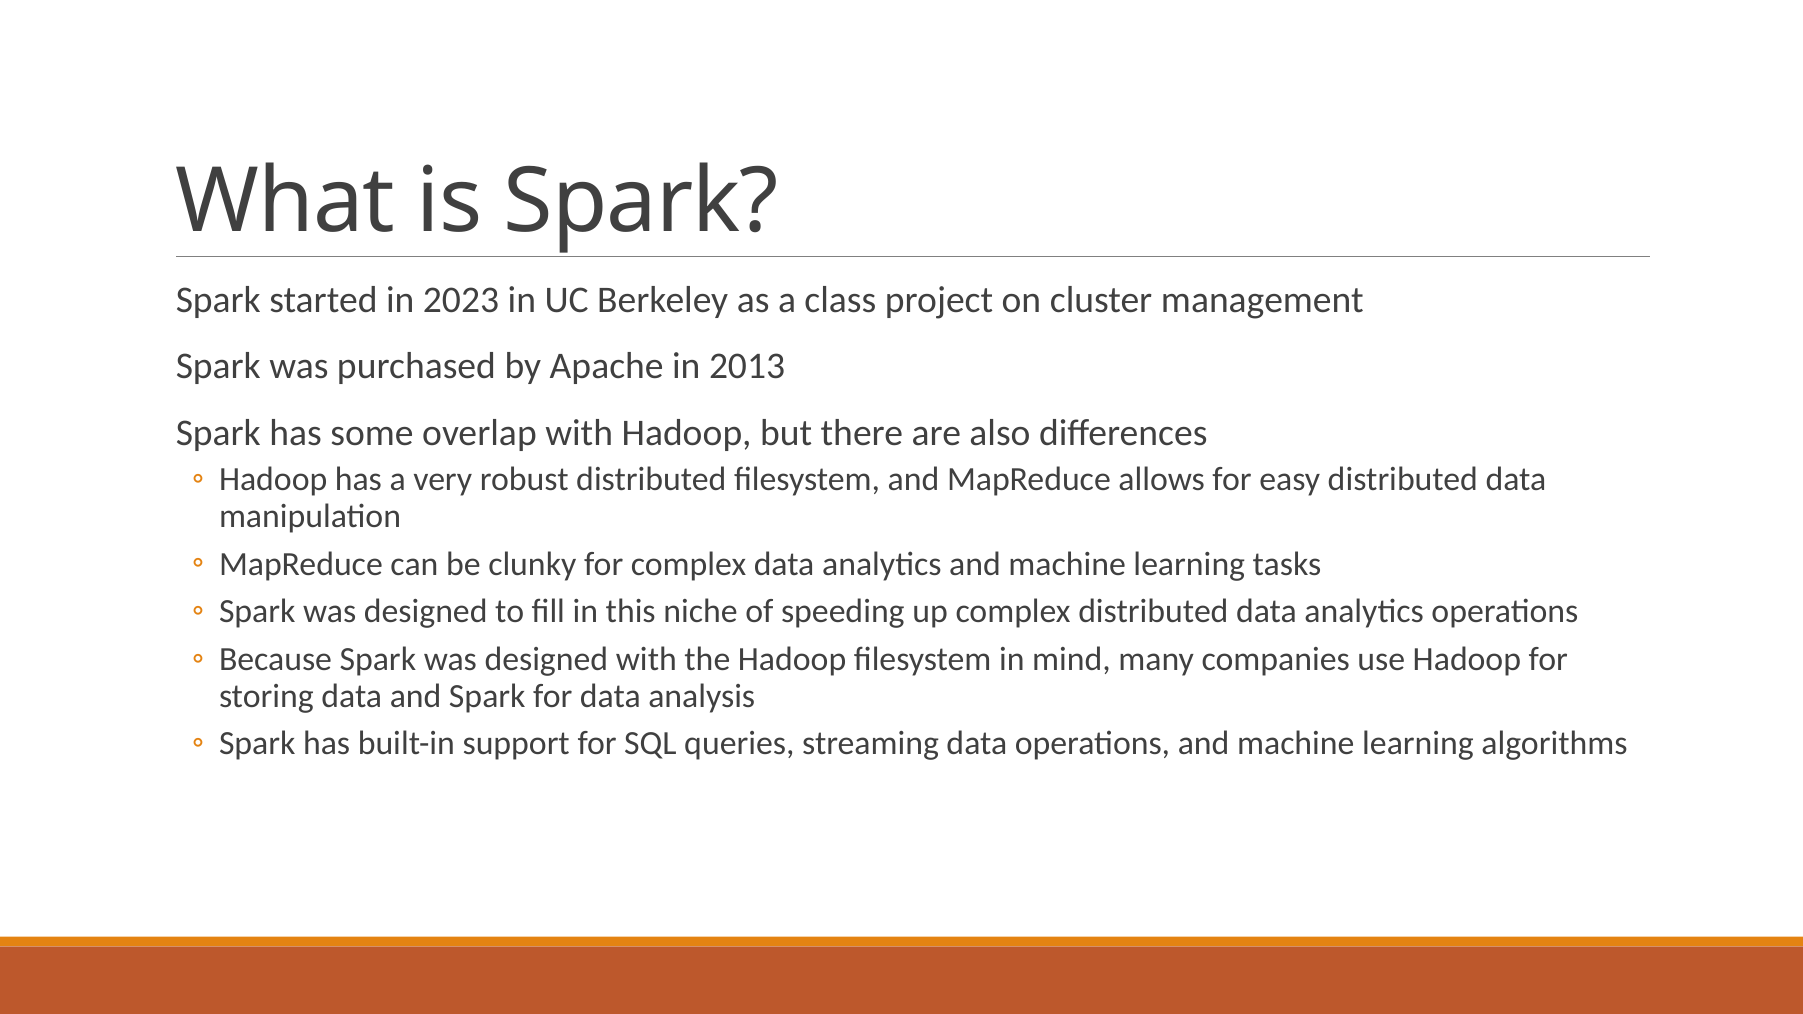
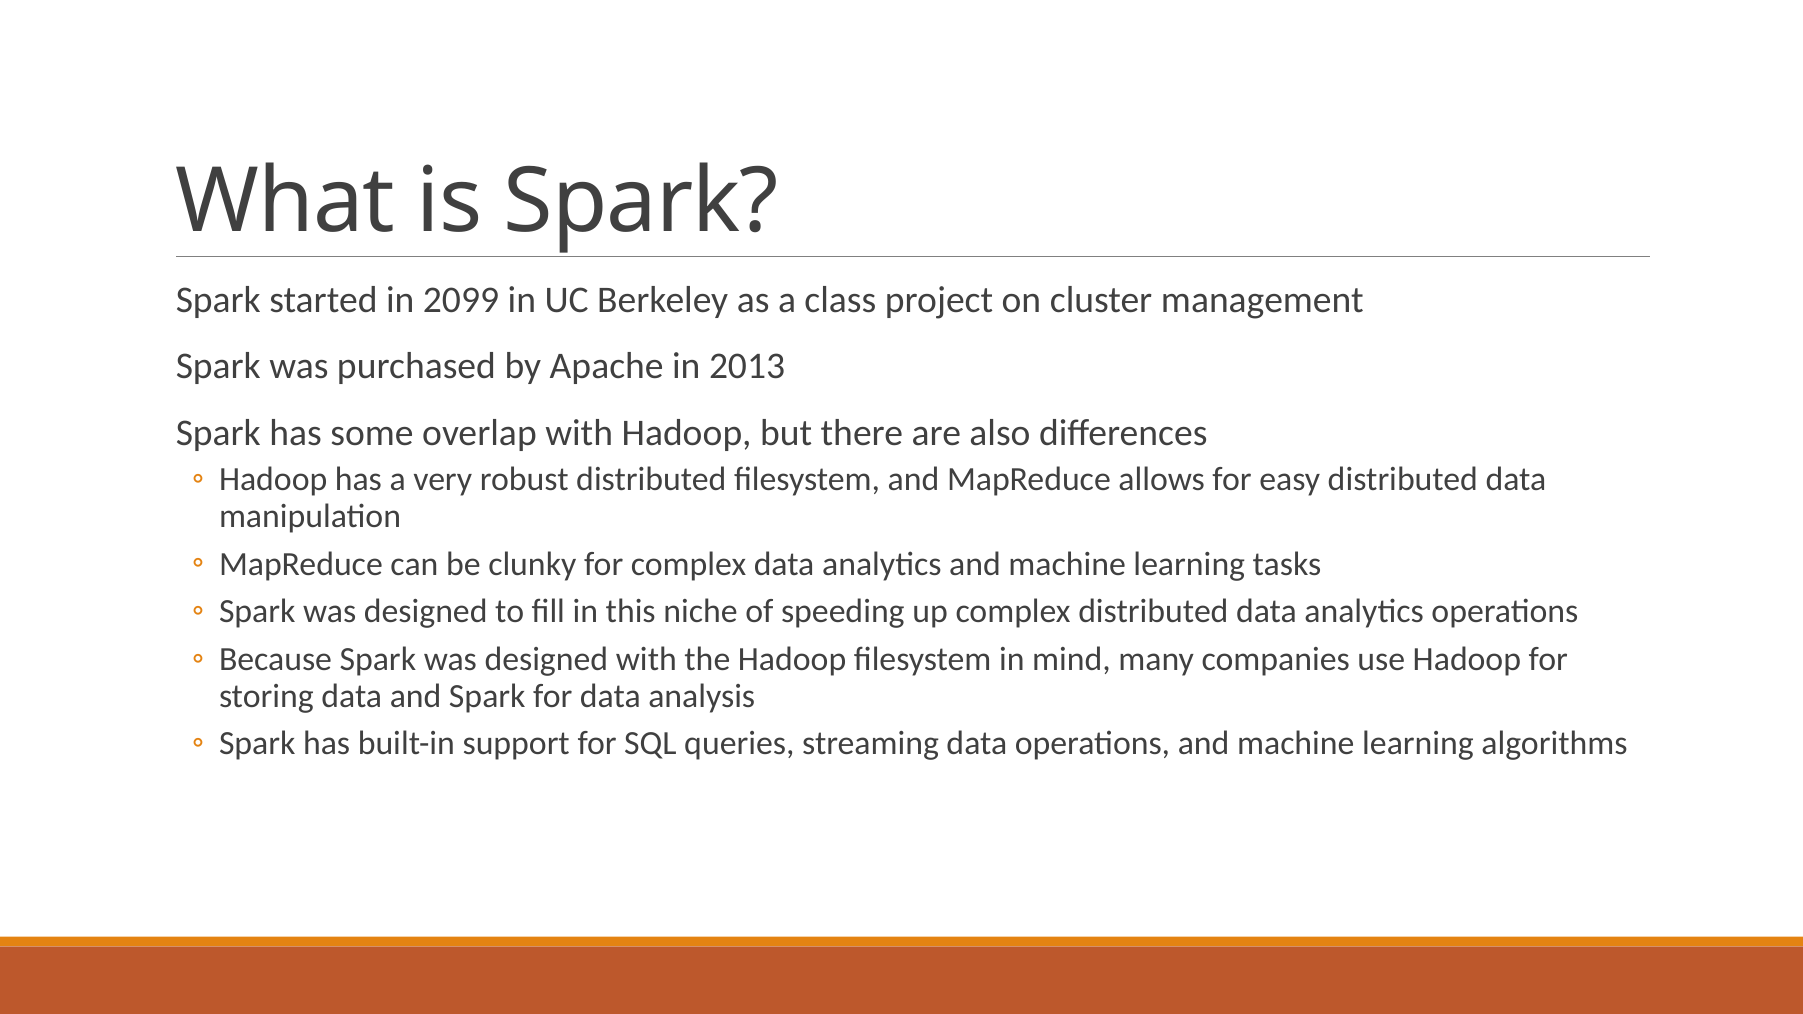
2023: 2023 -> 2099
